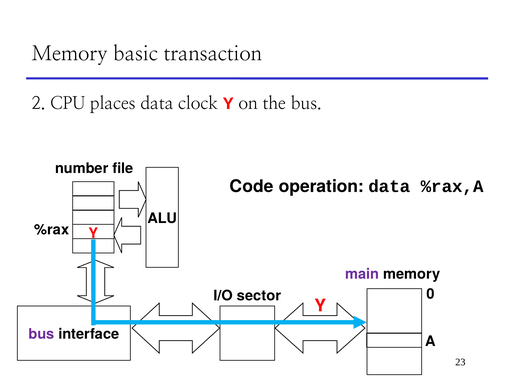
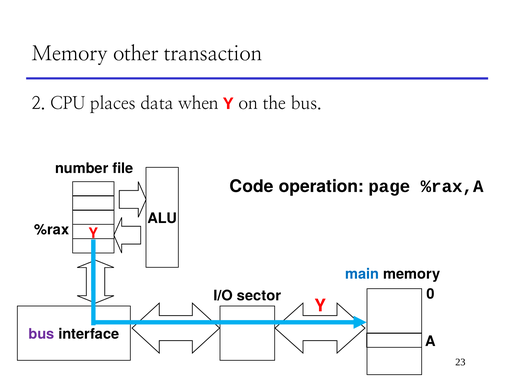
basic: basic -> other
clock: clock -> when
operation data: data -> page
main colour: purple -> blue
